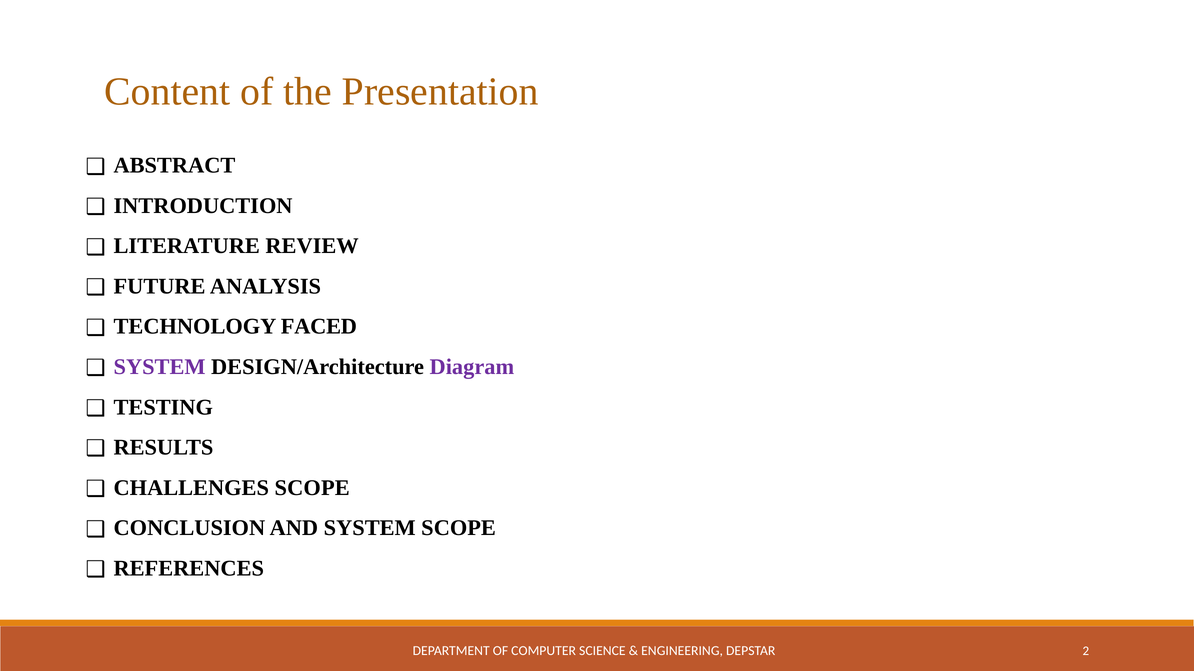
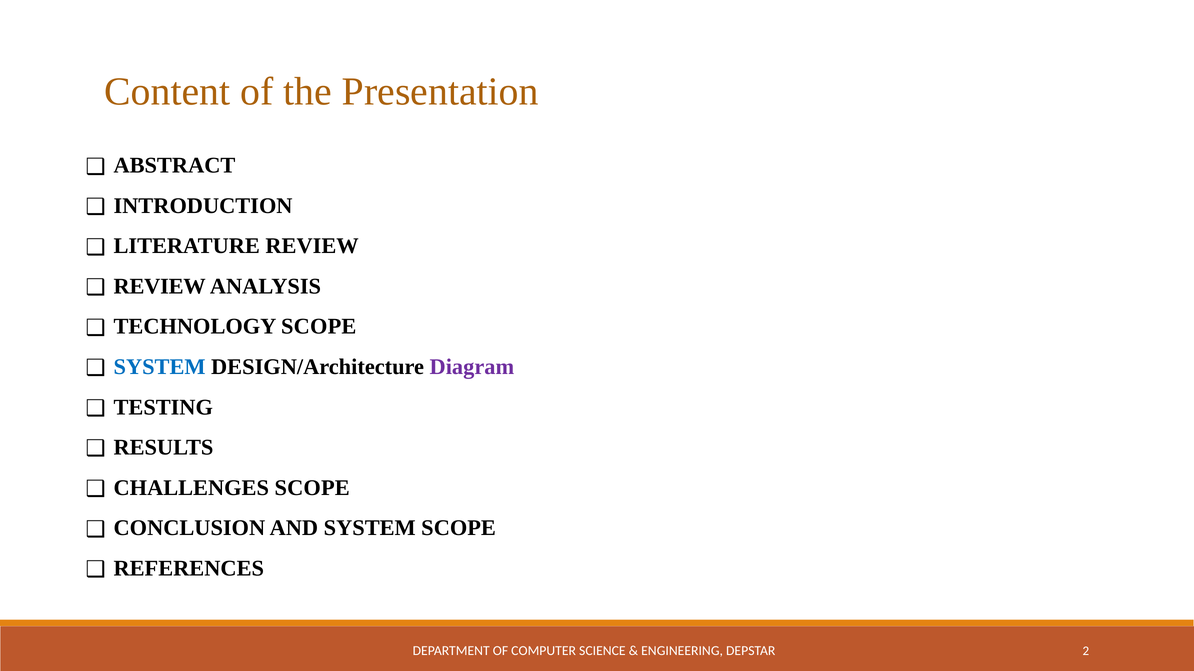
FUTURE at (160, 287): FUTURE -> REVIEW
TECHNOLOGY FACED: FACED -> SCOPE
SYSTEM at (160, 367) colour: purple -> blue
